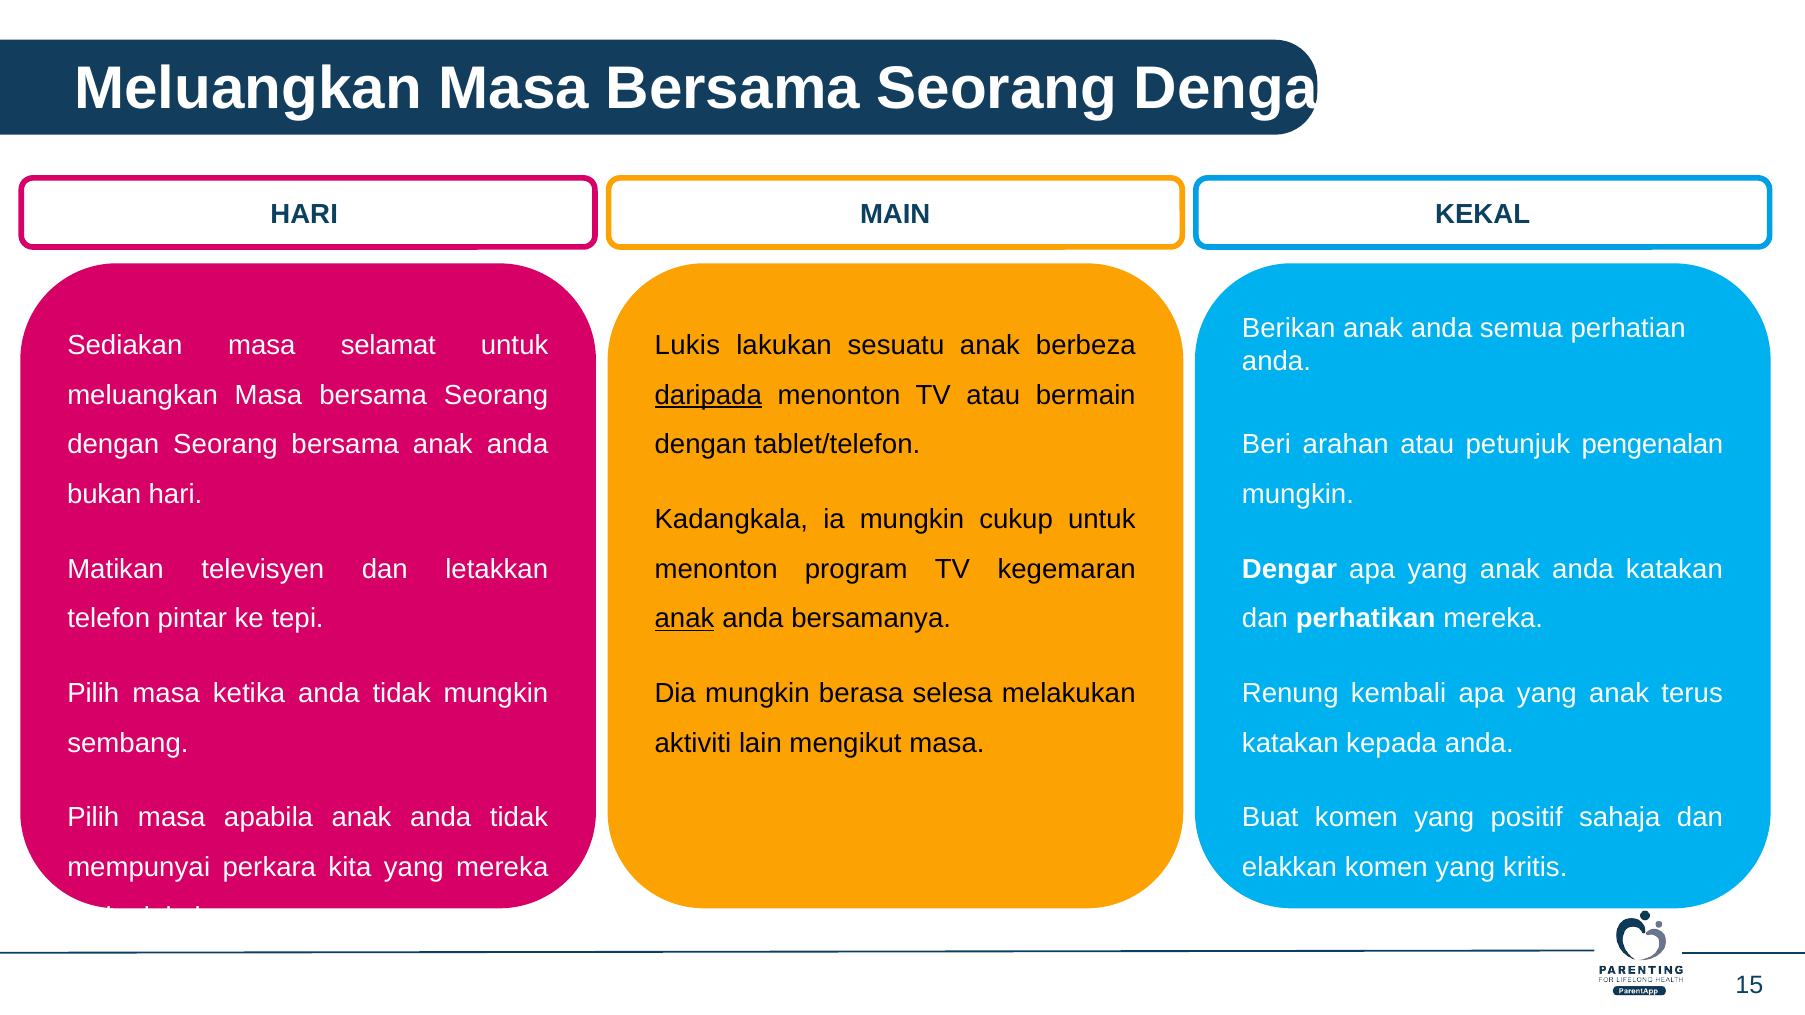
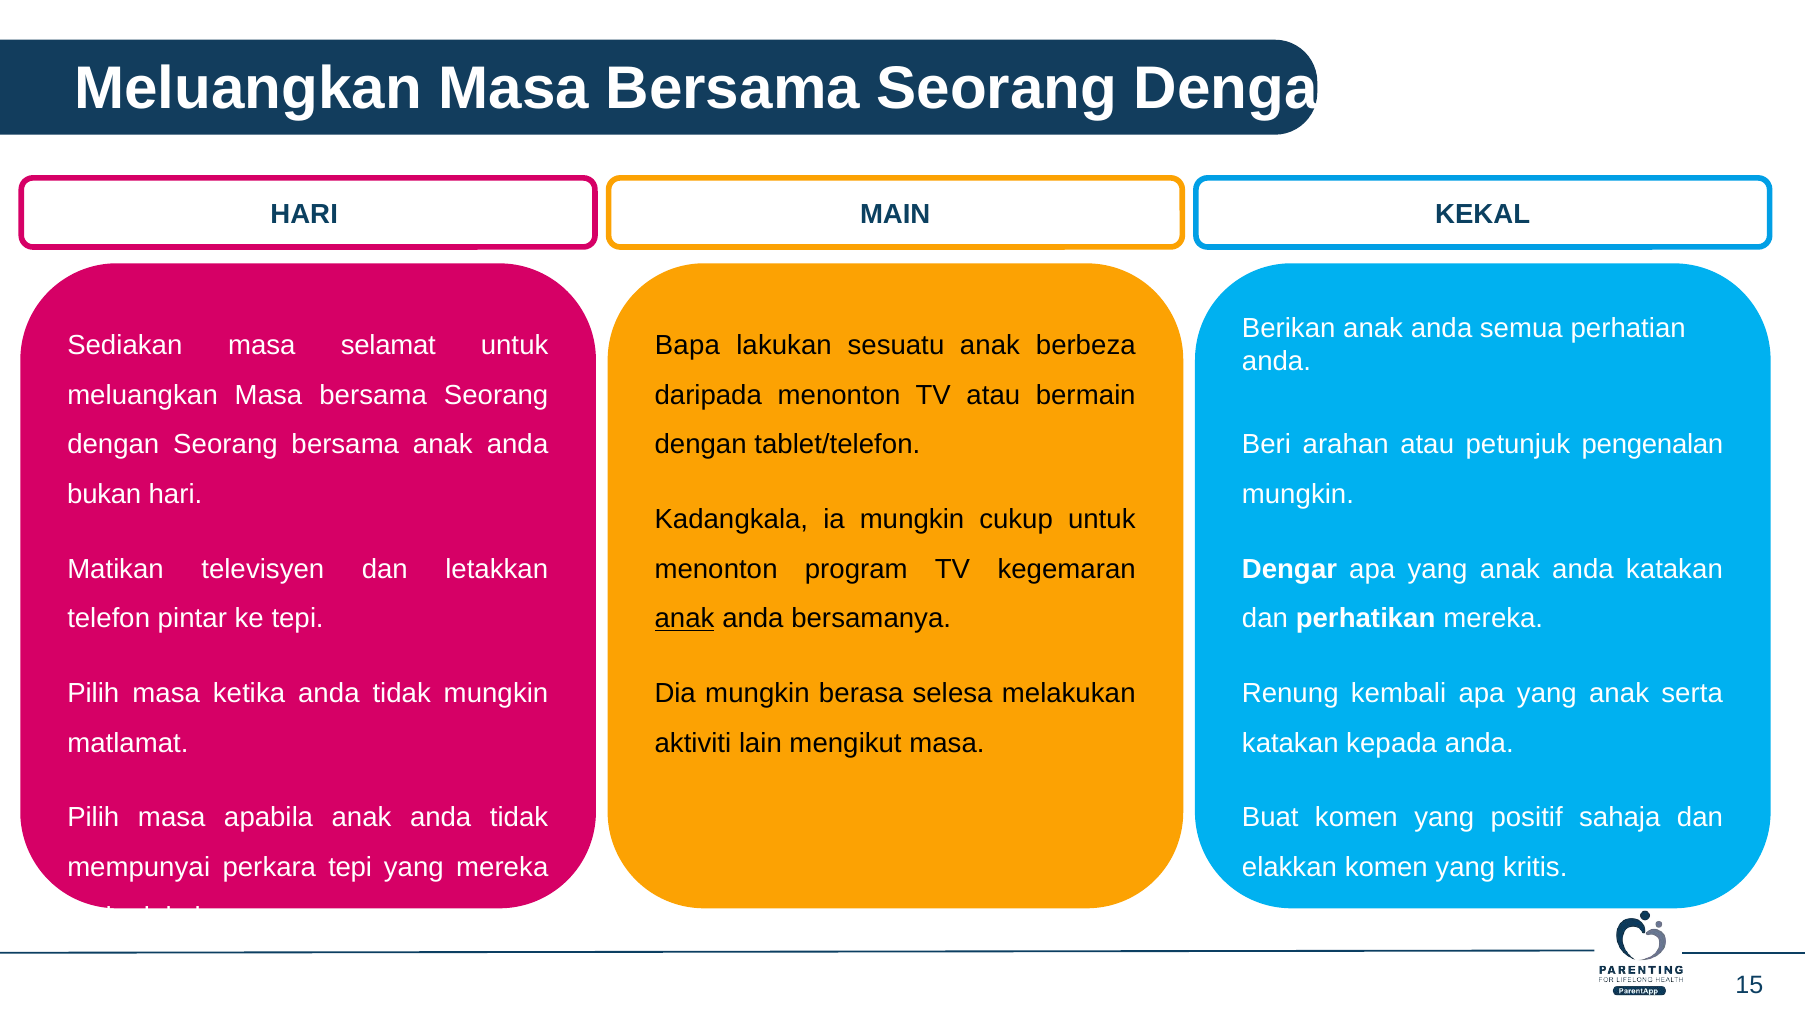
Lukis: Lukis -> Bapa
daripada underline: present -> none
terus: terus -> serta
sembang: sembang -> matlamat
perkara kita: kita -> tepi
